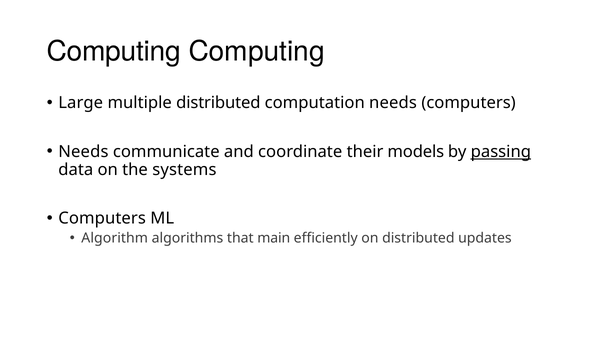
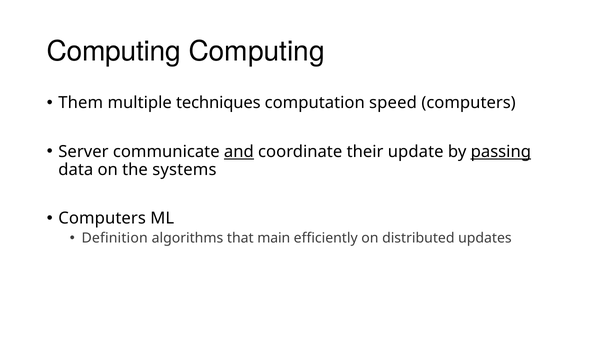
Large: Large -> Them
multiple distributed: distributed -> techniques
computation needs: needs -> speed
Needs at (83, 152): Needs -> Server
and underline: none -> present
models: models -> update
Algorithm: Algorithm -> Definition
